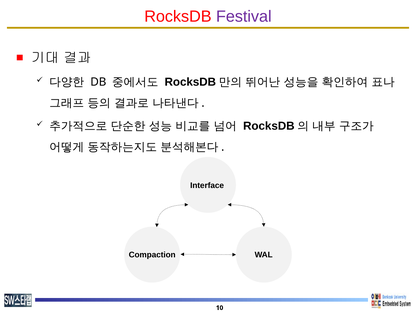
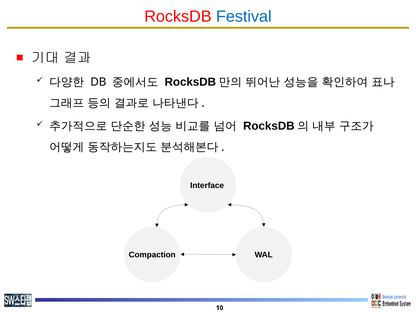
Festival colour: purple -> blue
